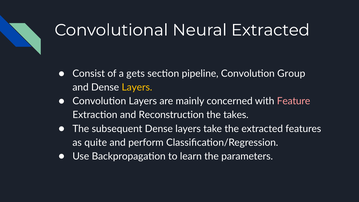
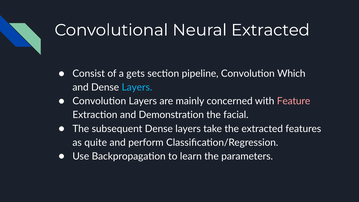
Group: Group -> Which
Layers at (137, 87) colour: yellow -> light blue
Reconstruction: Reconstruction -> Demonstration
takes: takes -> facial
